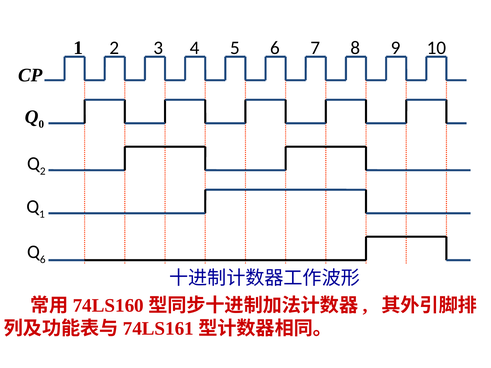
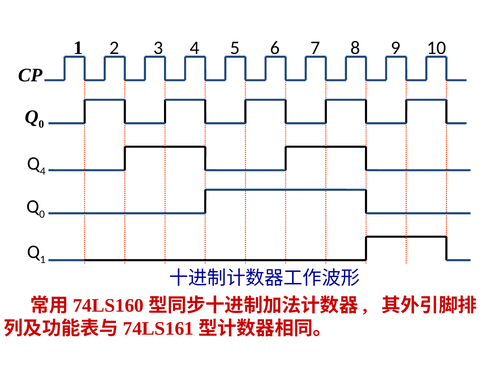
2 at (43, 171): 2 -> 4
1 at (42, 214): 1 -> 0
6 at (43, 260): 6 -> 1
